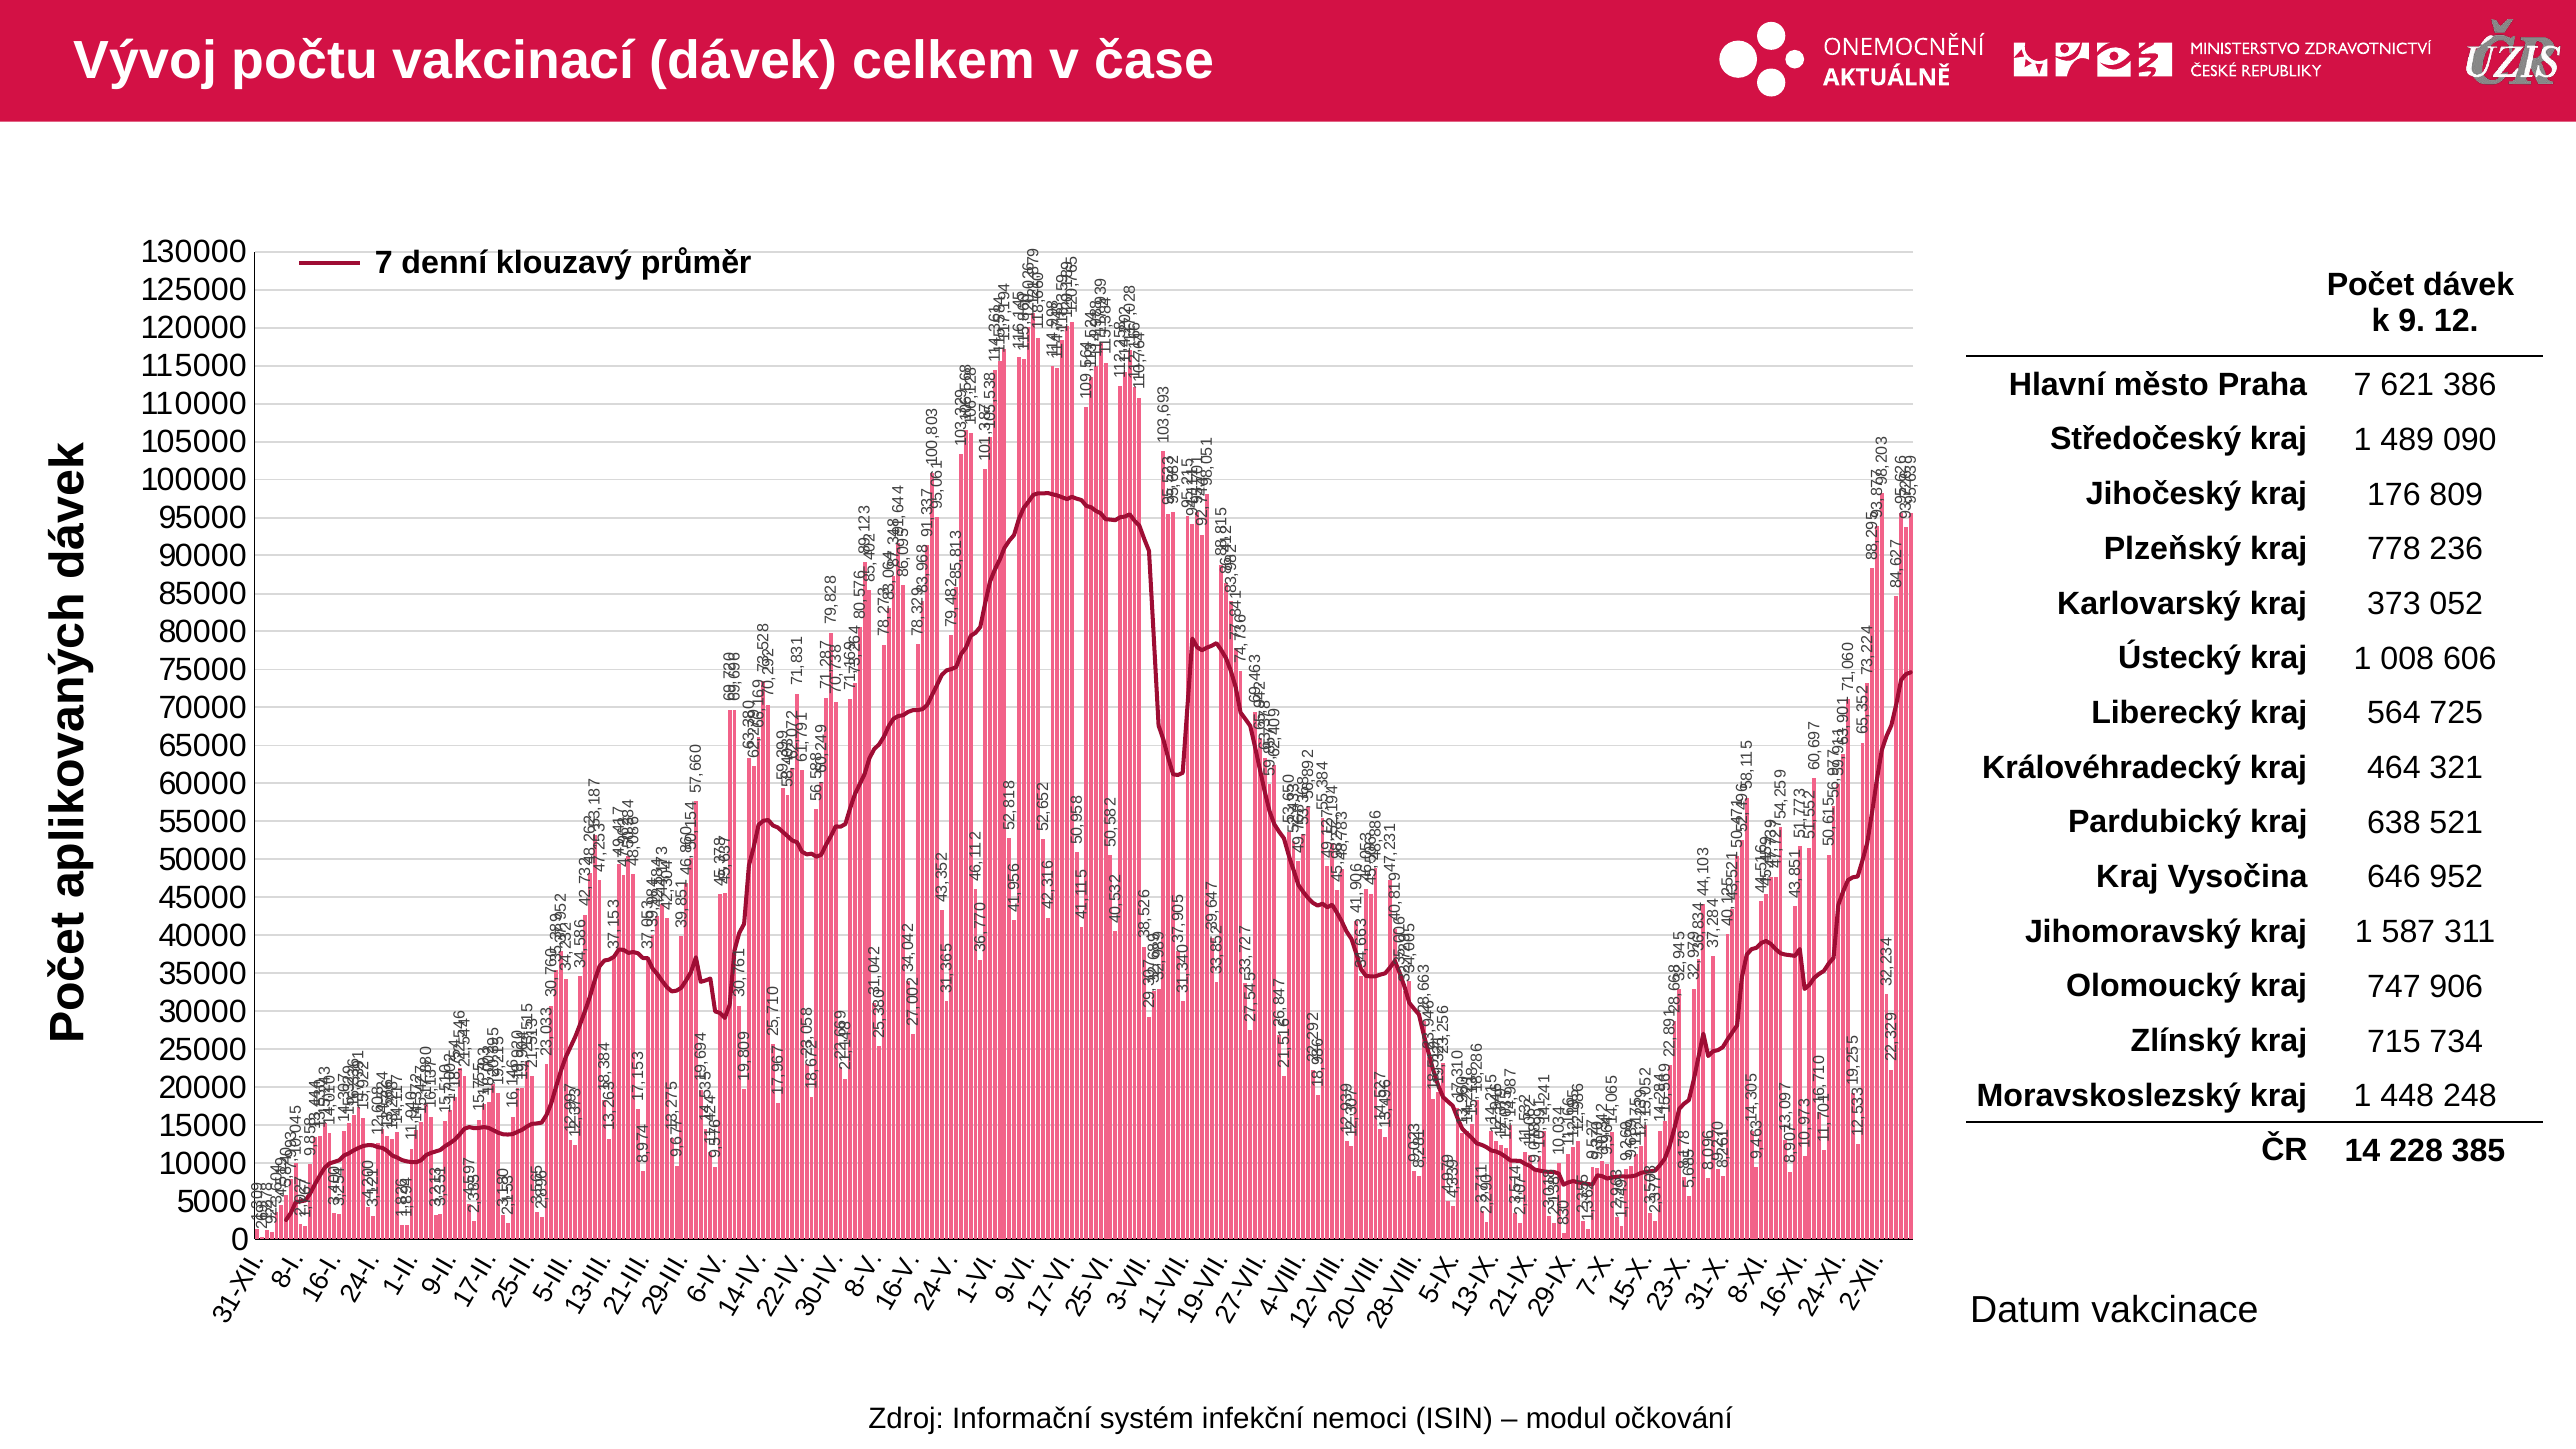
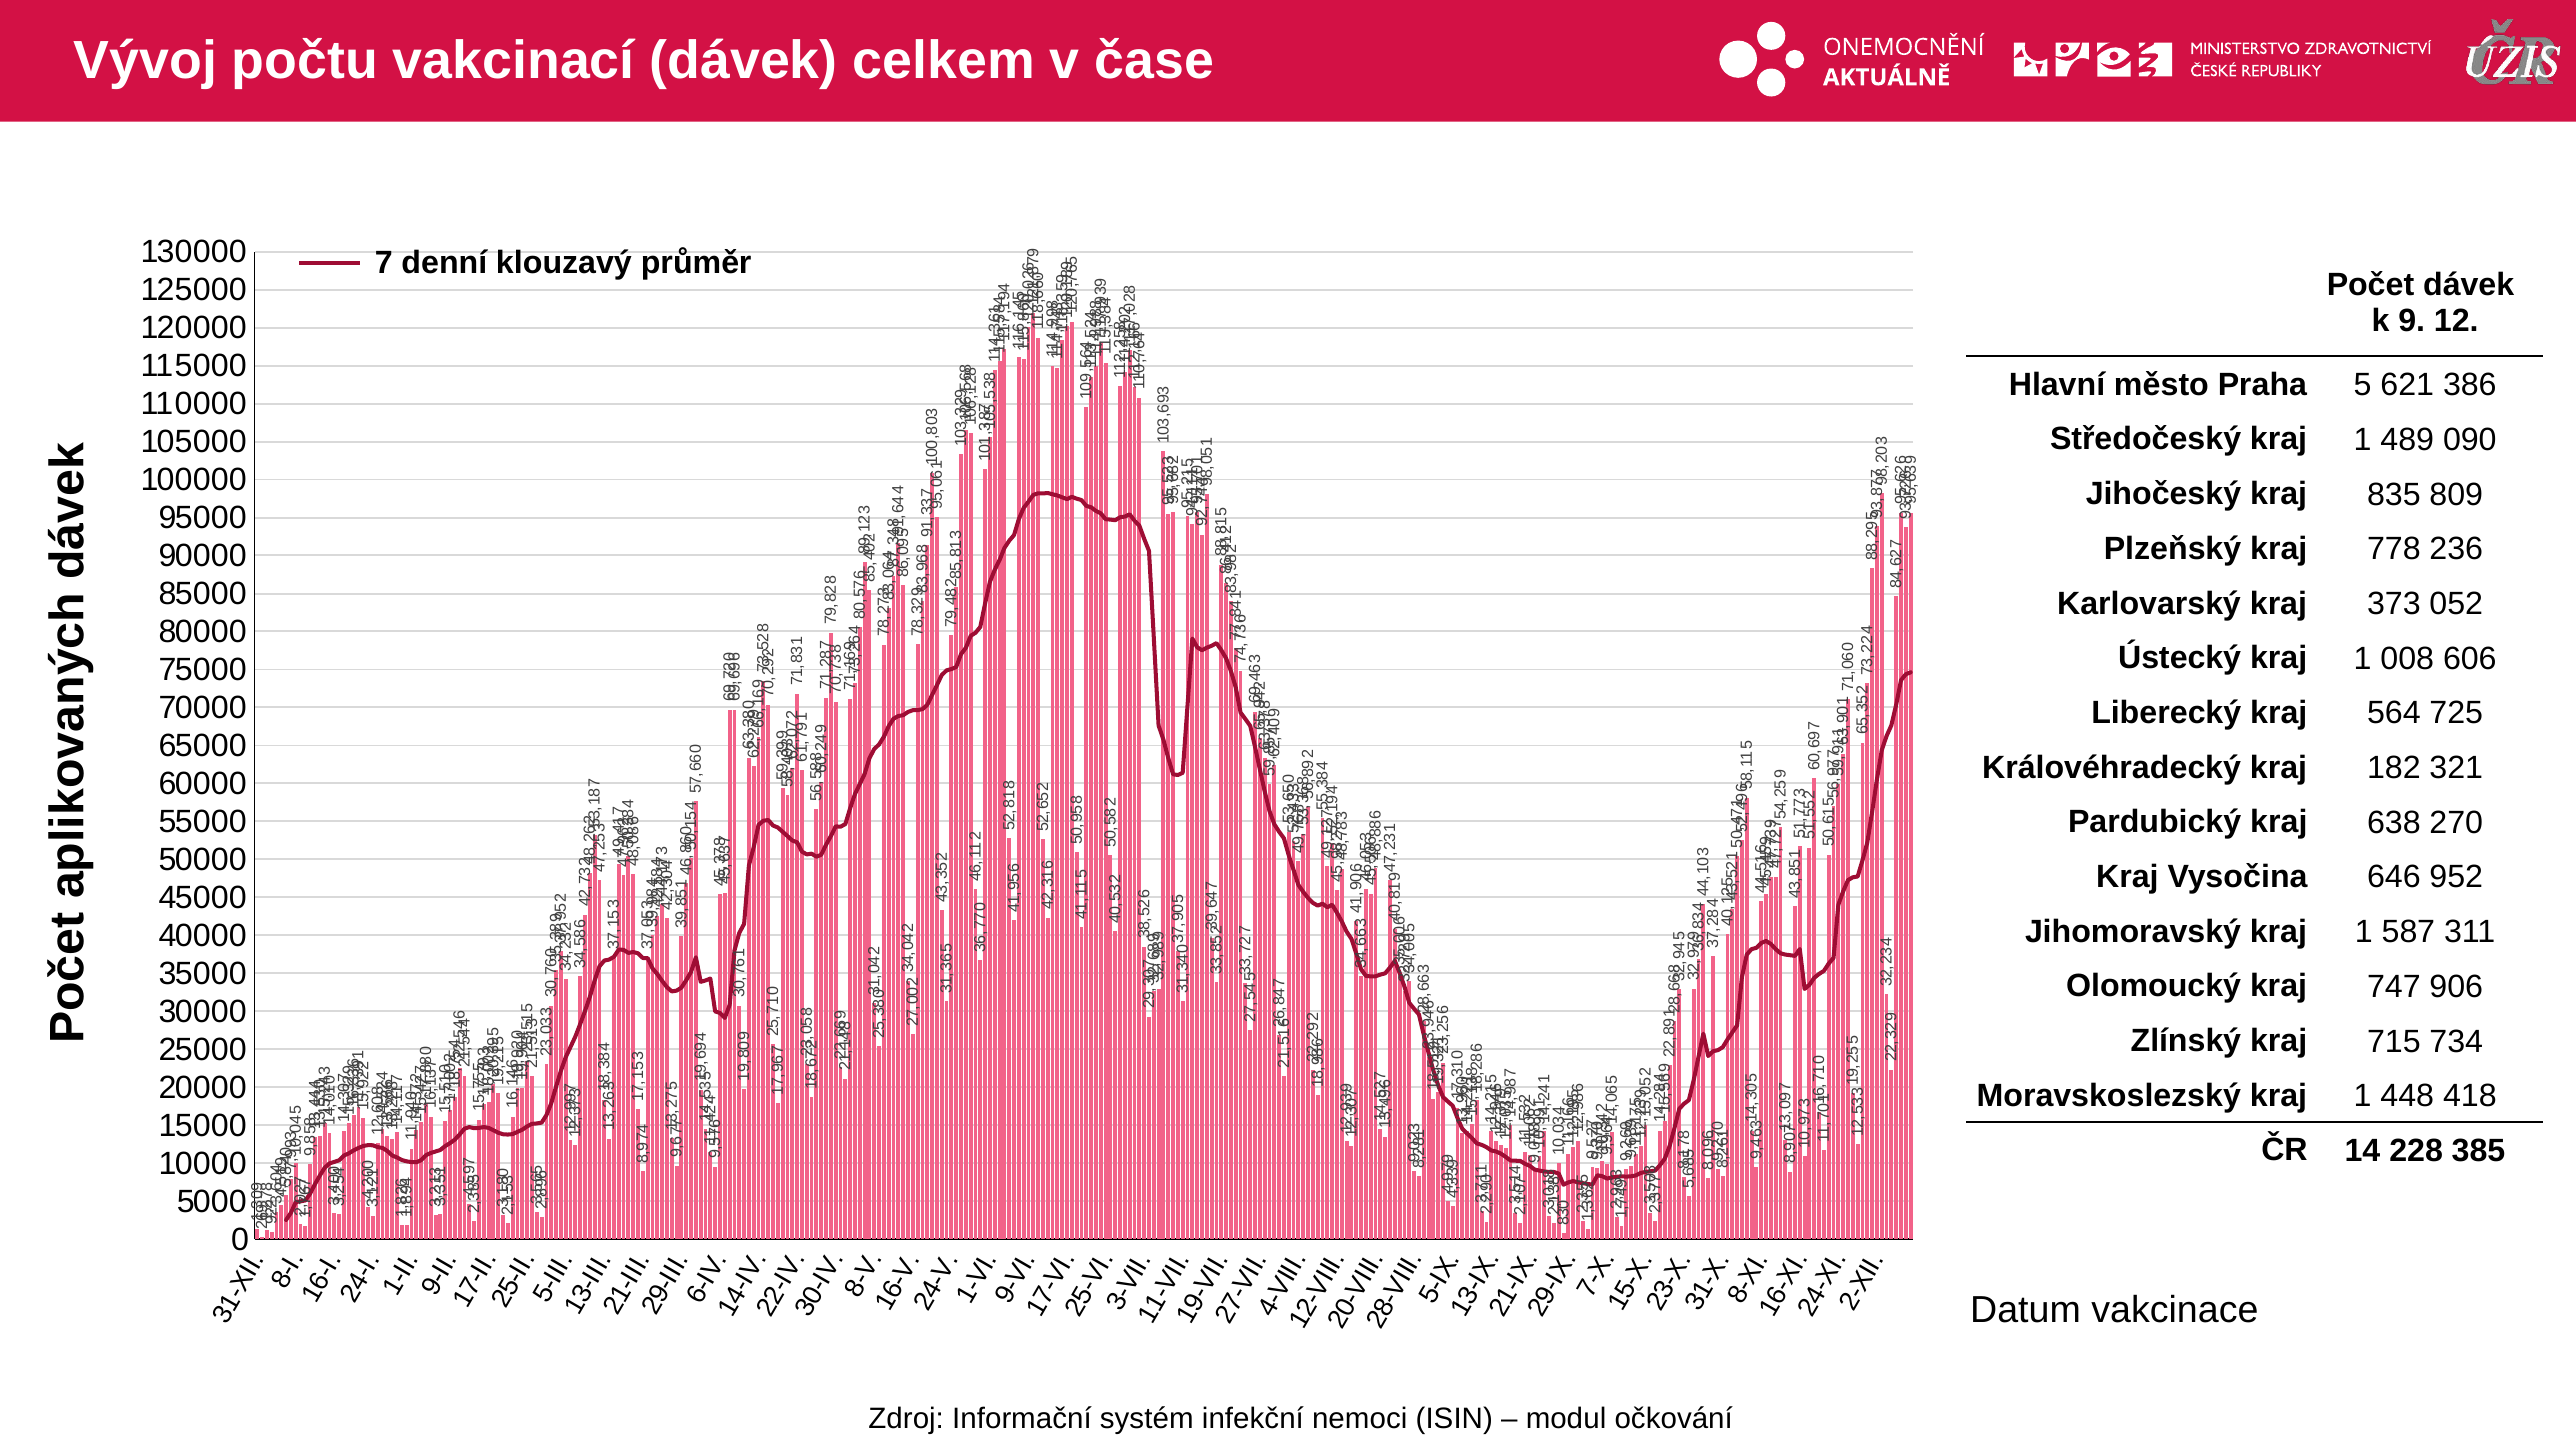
Praha 7: 7 -> 5
176: 176 -> 835
464: 464 -> 182
521: 521 -> 270
248: 248 -> 418
